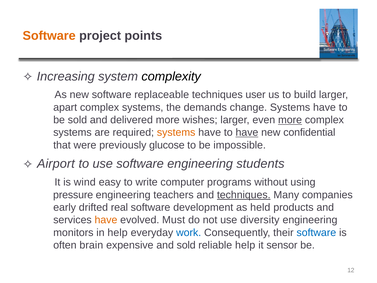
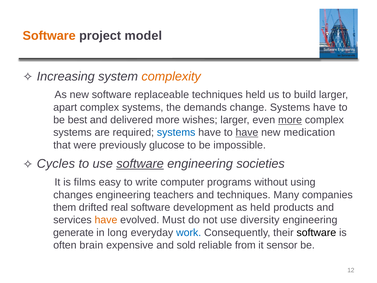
points: points -> model
complexity colour: black -> orange
techniques user: user -> held
be sold: sold -> best
systems at (176, 132) colour: orange -> blue
confidential: confidential -> medication
Airport: Airport -> Cycles
software at (140, 164) underline: none -> present
students: students -> societies
wind: wind -> films
pressure: pressure -> changes
techniques at (244, 195) underline: present -> none
early: early -> them
monitors: monitors -> generate
in help: help -> long
software at (316, 232) colour: blue -> black
reliable help: help -> from
